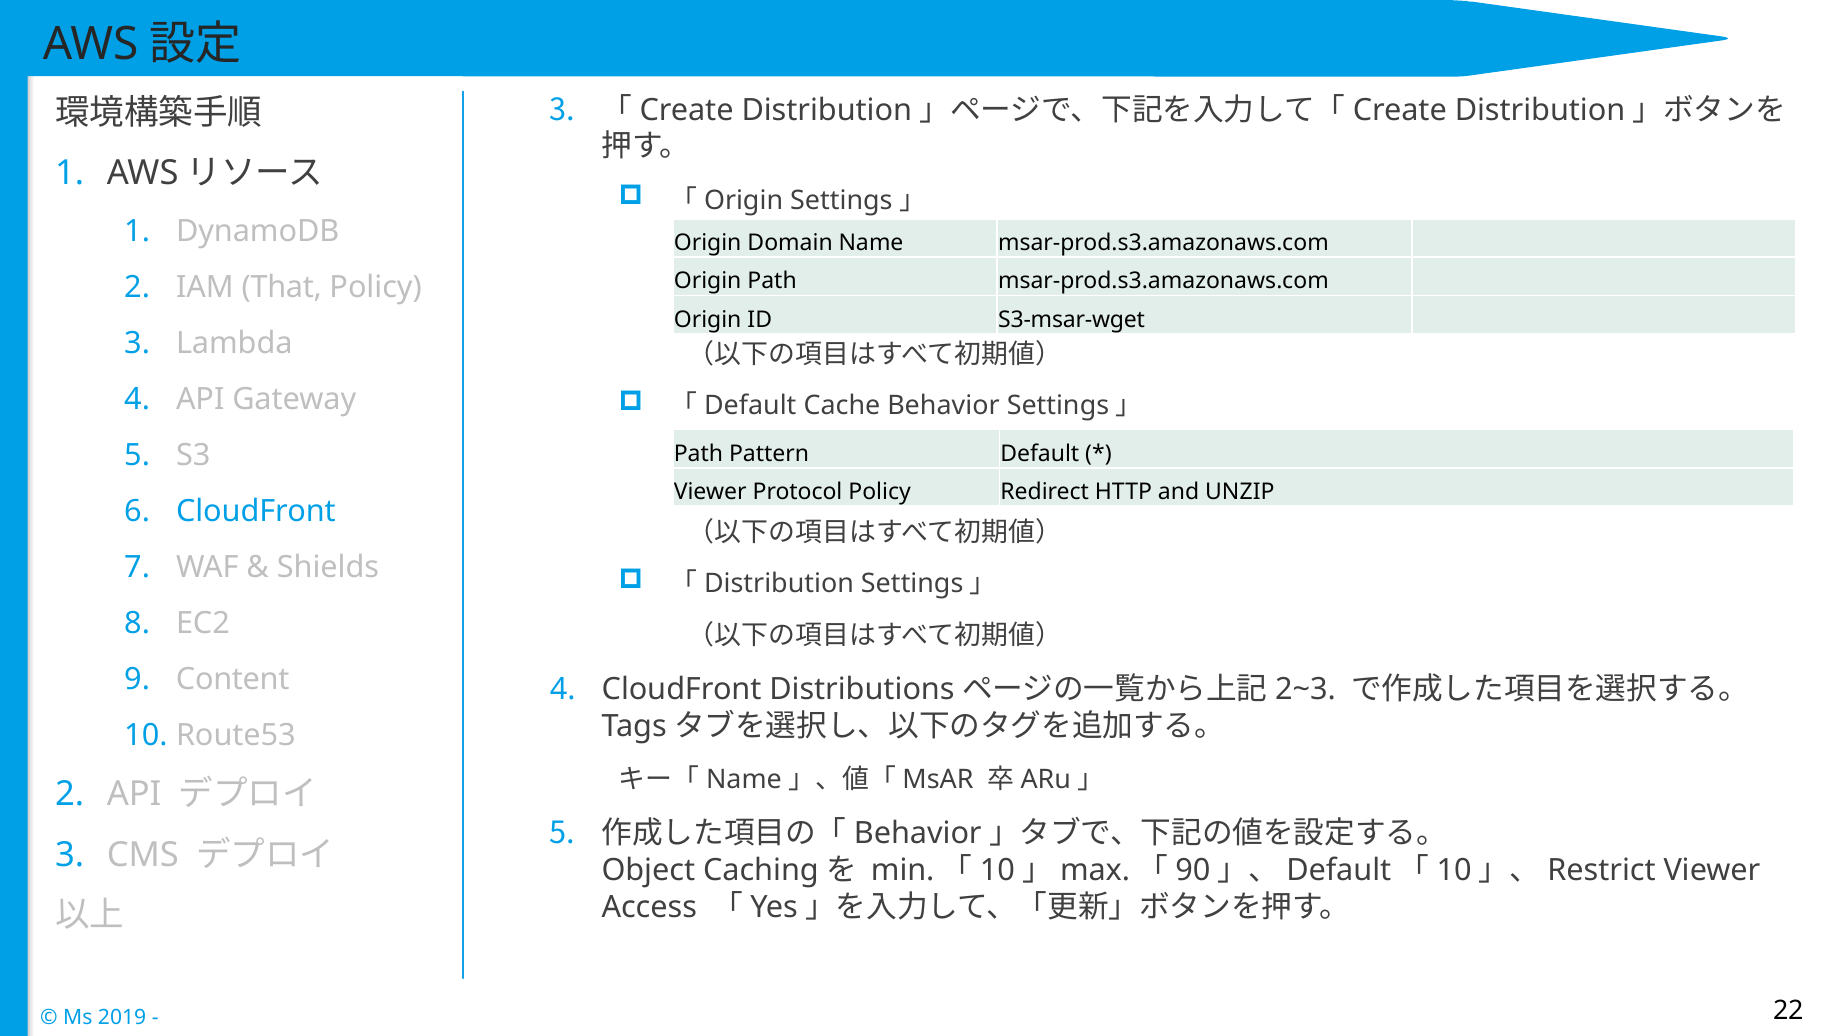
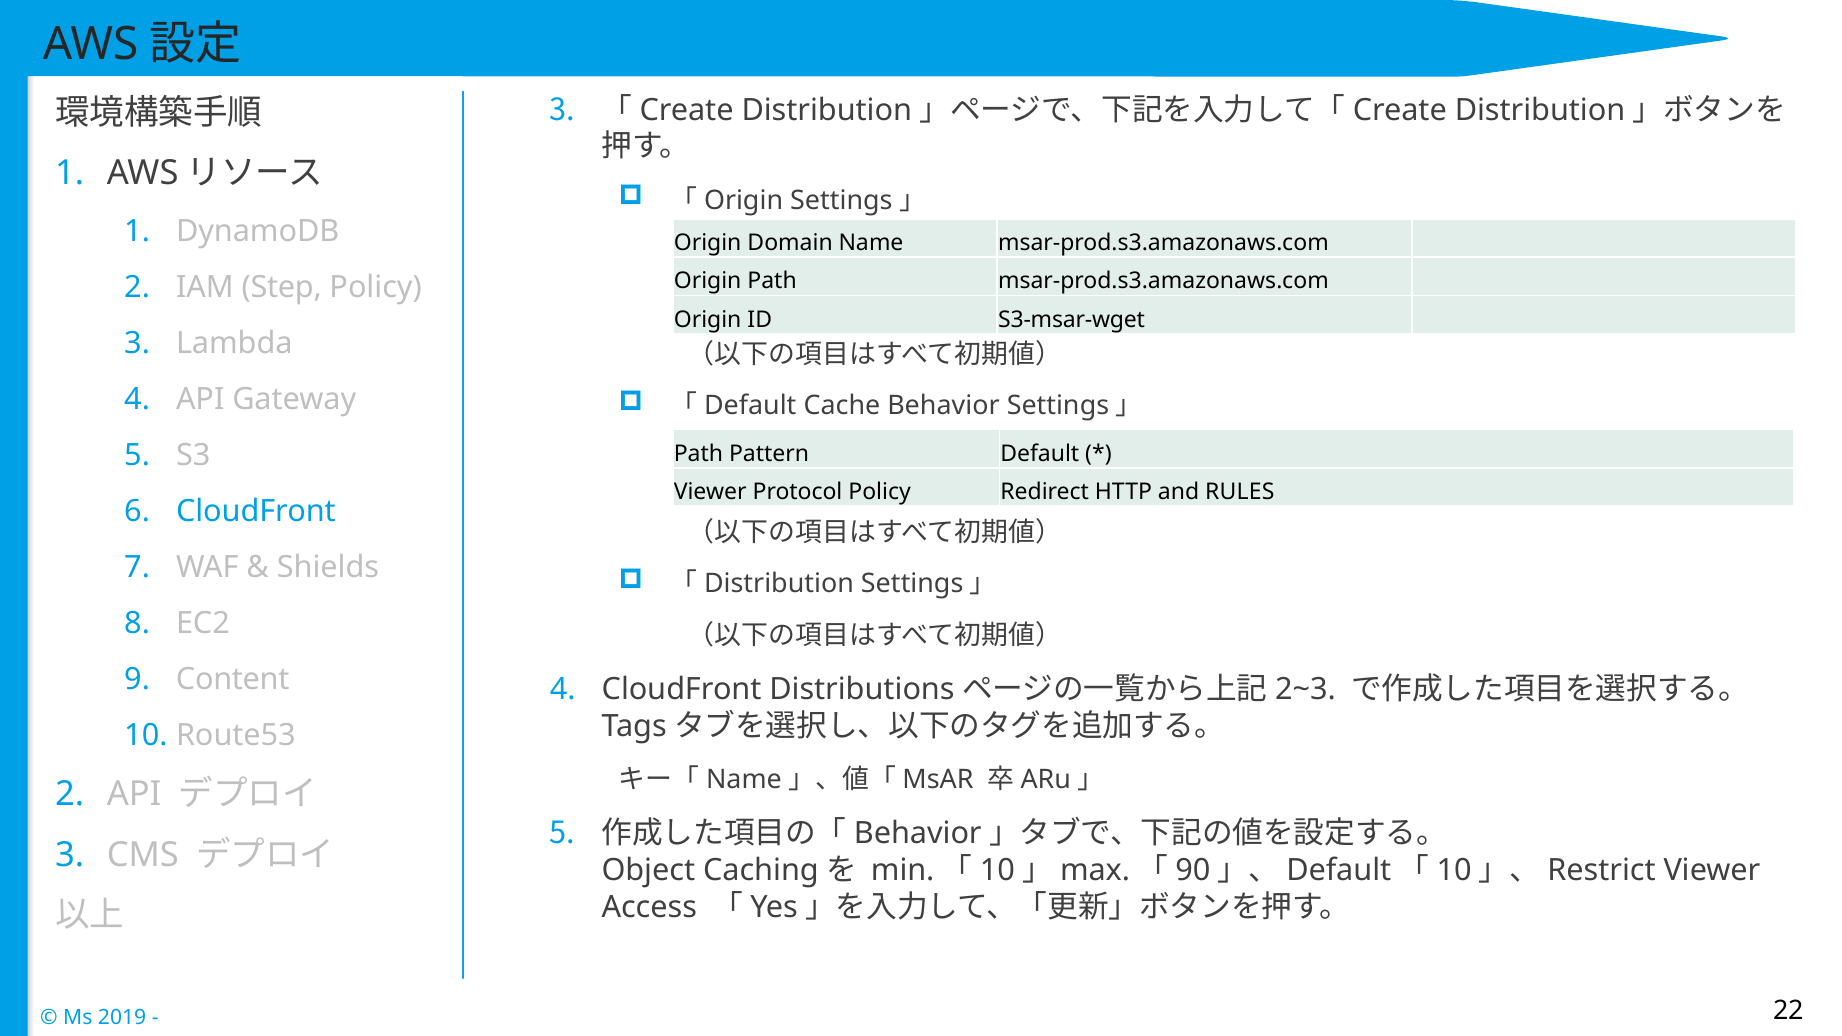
That: That -> Step
UNZIP: UNZIP -> RULES
